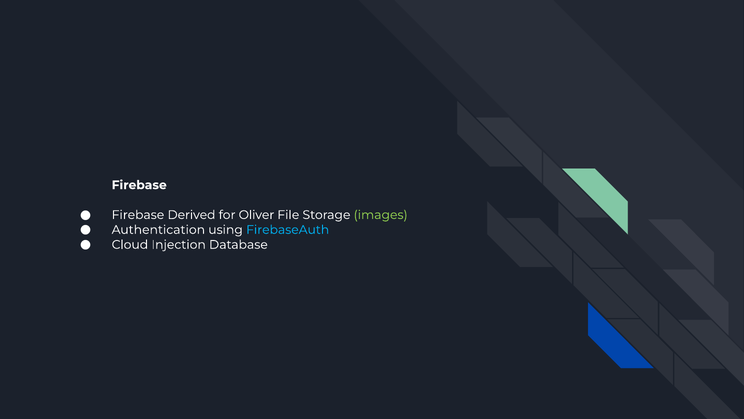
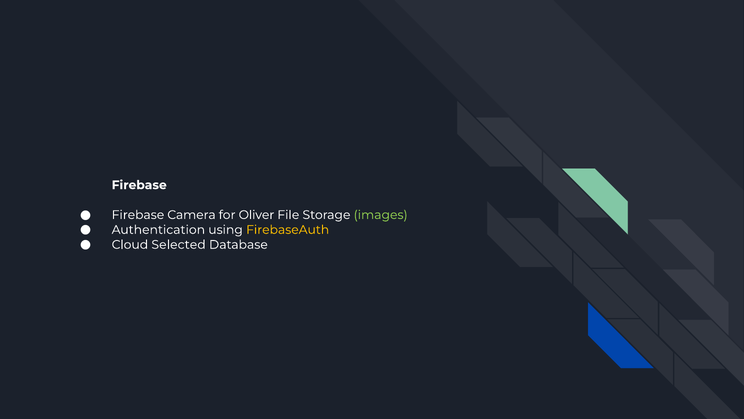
Derived: Derived -> Camera
FirebaseAuth colour: light blue -> yellow
Injection: Injection -> Selected
